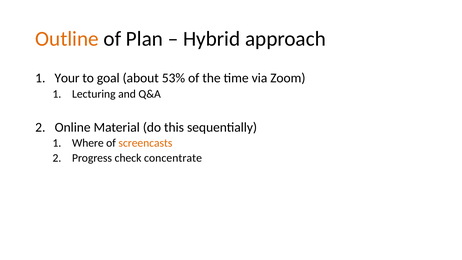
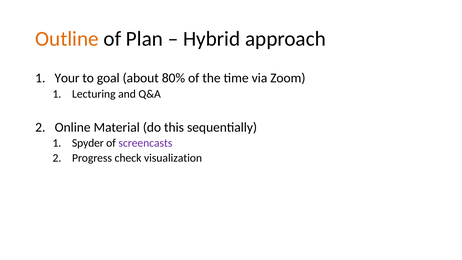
53%: 53% -> 80%
Where: Where -> Spyder
screencasts colour: orange -> purple
concentrate: concentrate -> visualization
